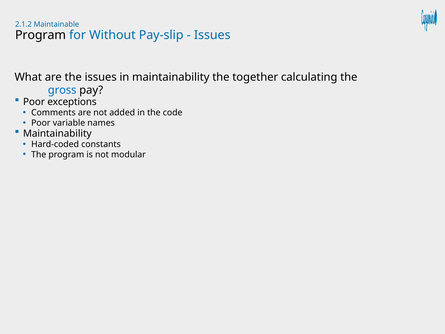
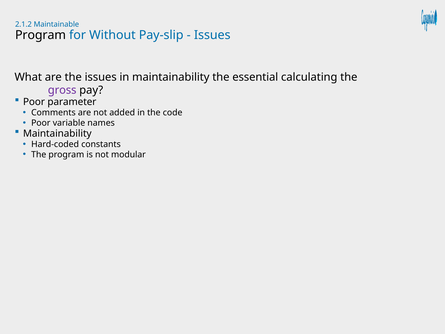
together: together -> essential
gross colour: blue -> purple
exceptions: exceptions -> parameter
